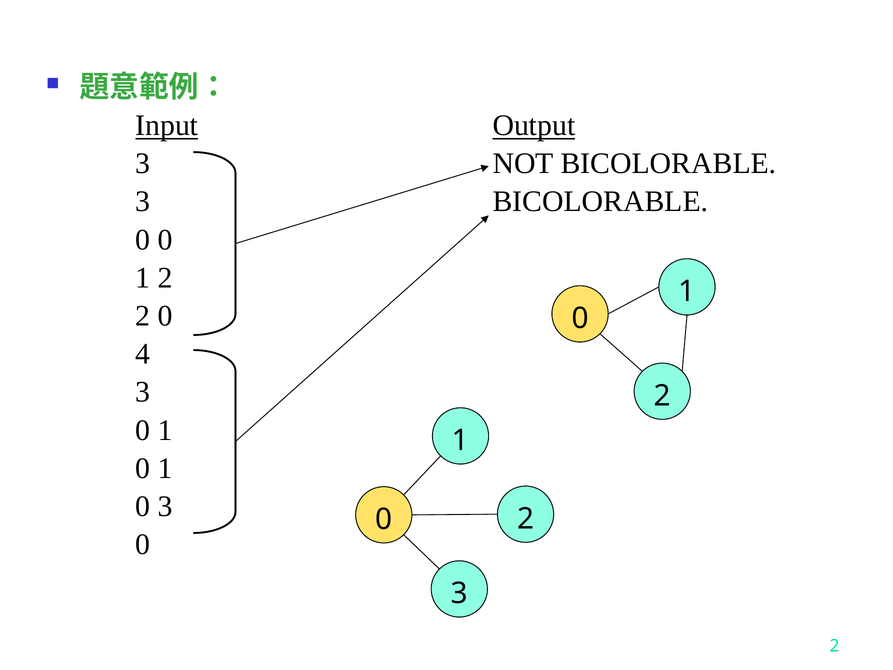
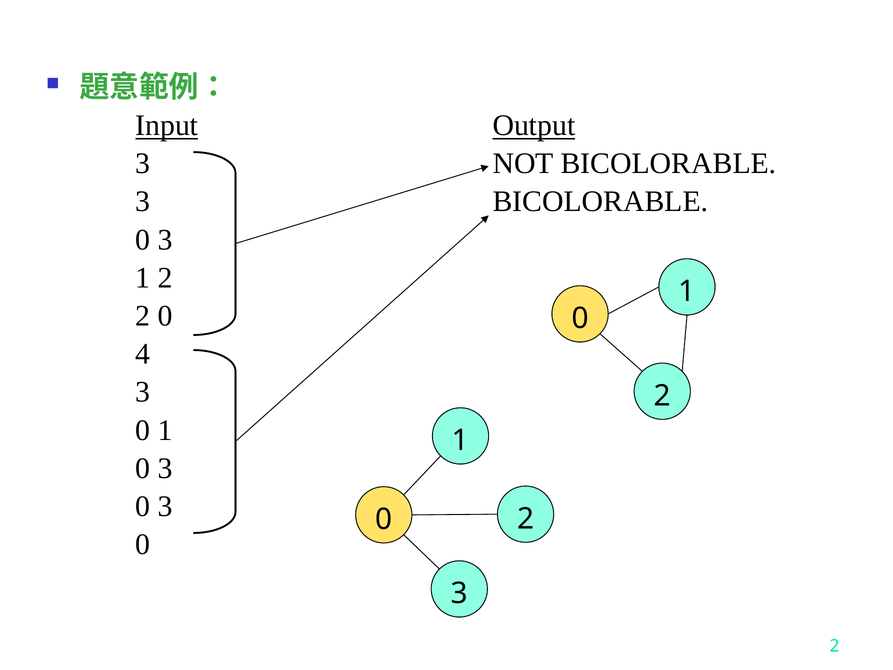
0 at (165, 240): 0 -> 3
1 at (165, 468): 1 -> 3
